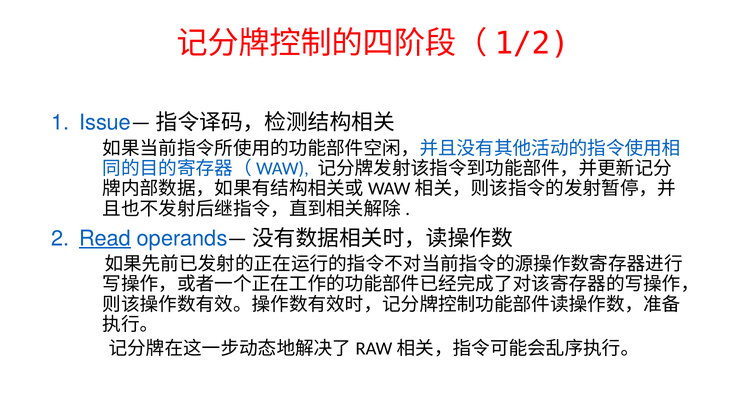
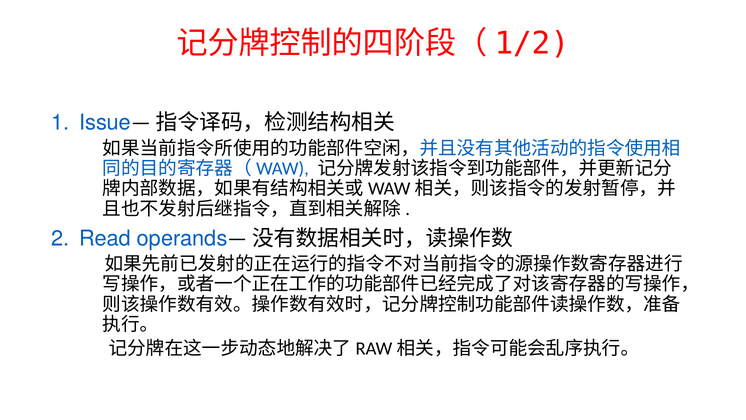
Read underline: present -> none
